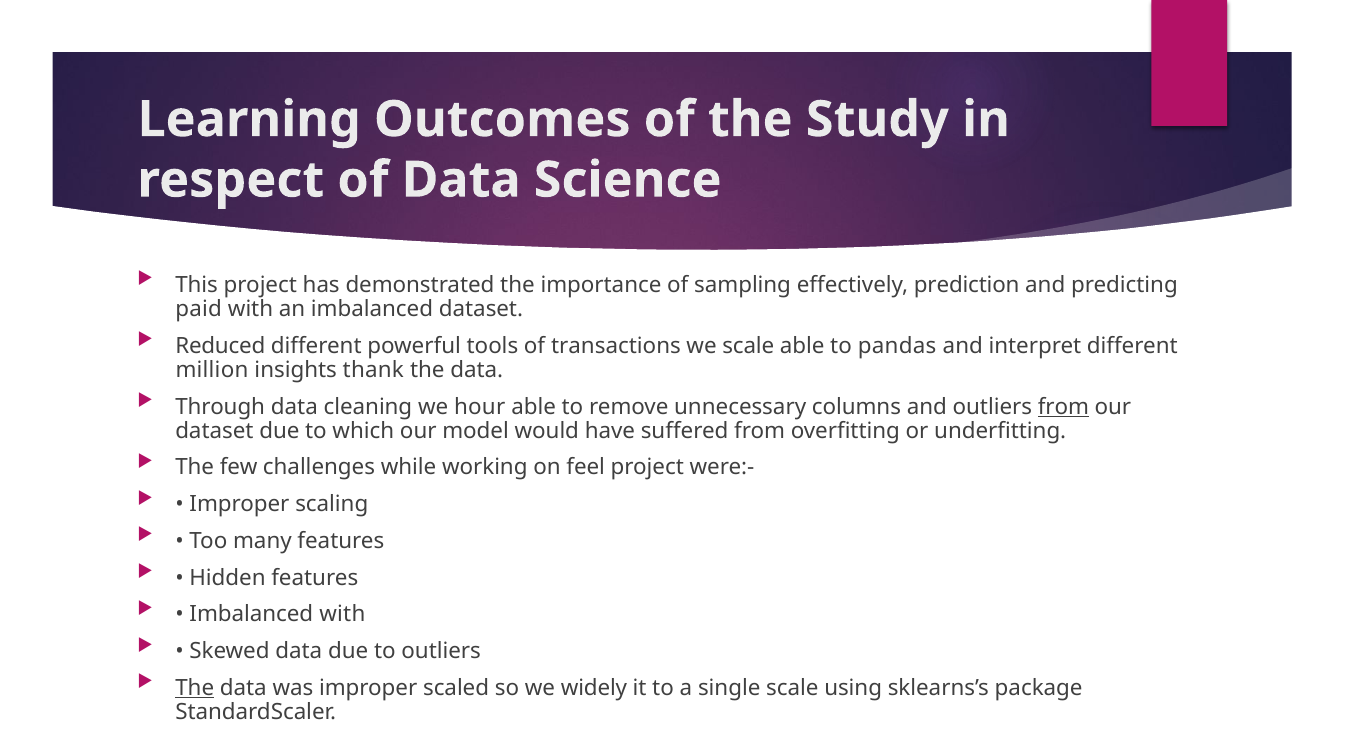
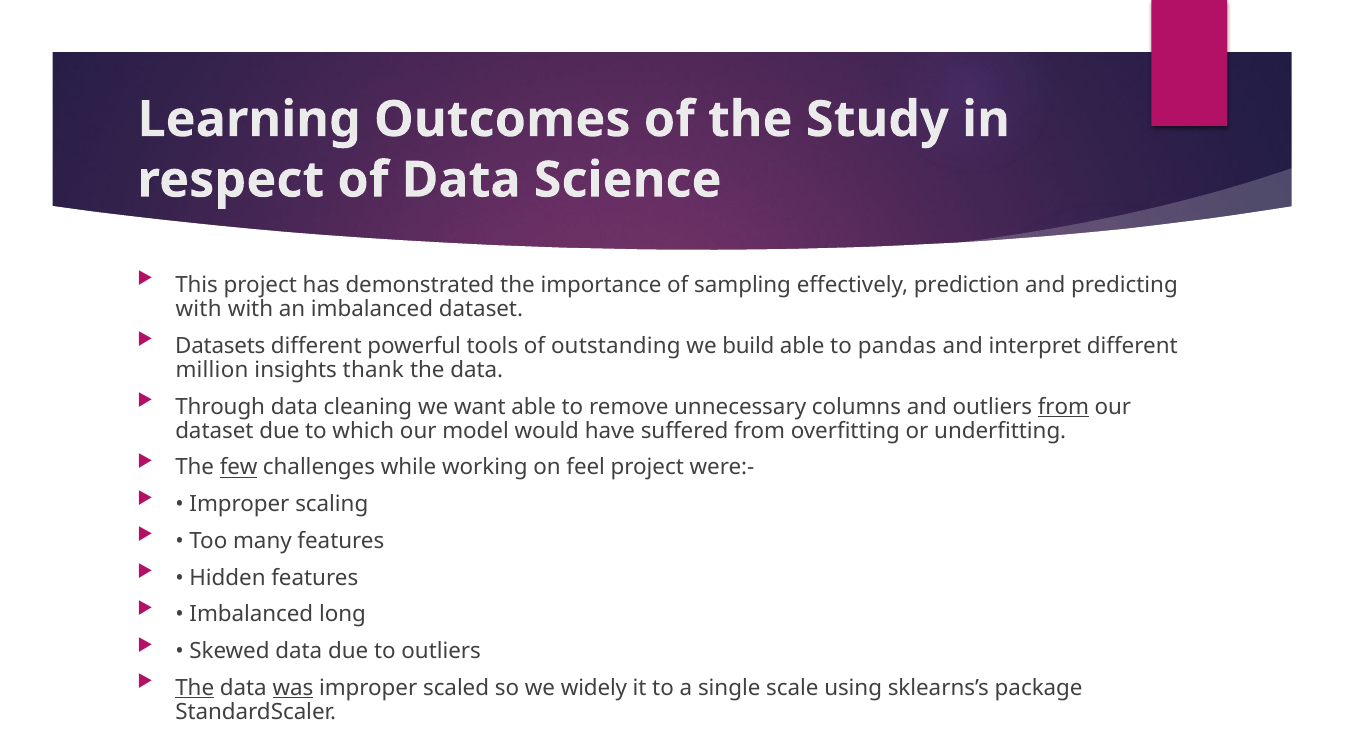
paid at (199, 309): paid -> with
Reduced: Reduced -> Datasets
transactions: transactions -> outstanding
we scale: scale -> build
hour: hour -> want
few underline: none -> present
Imbalanced with: with -> long
was underline: none -> present
